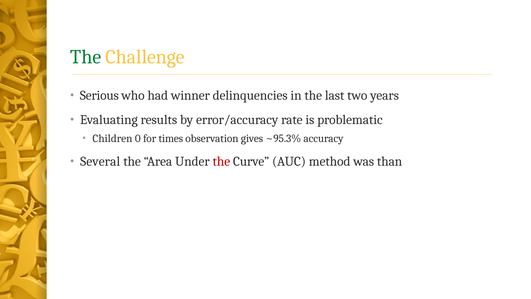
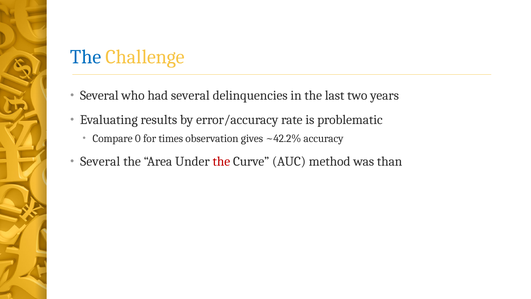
The at (86, 57) colour: green -> blue
Serious at (99, 95): Serious -> Several
had winner: winner -> several
Children: Children -> Compare
~95.3%: ~95.3% -> ~42.2%
